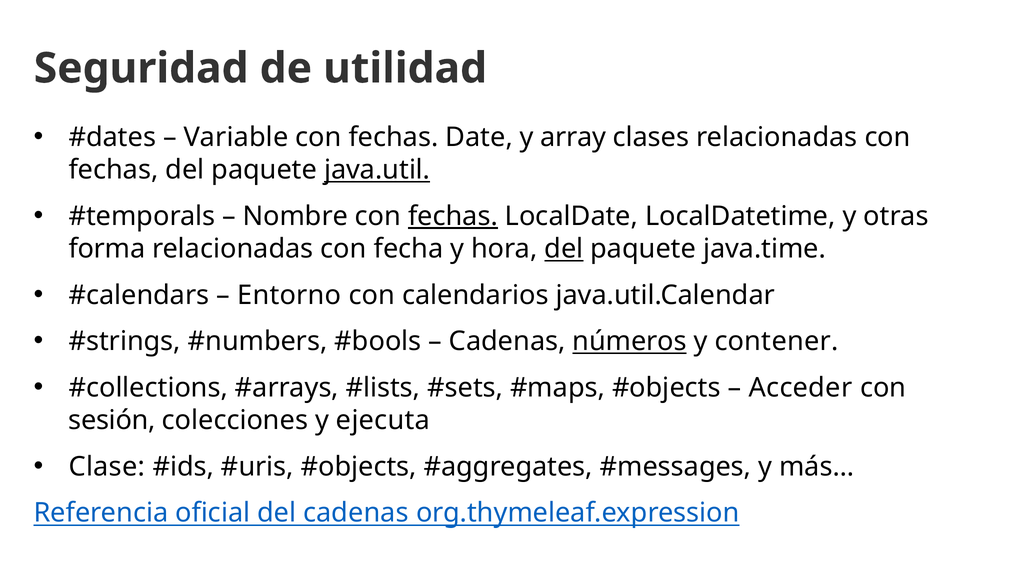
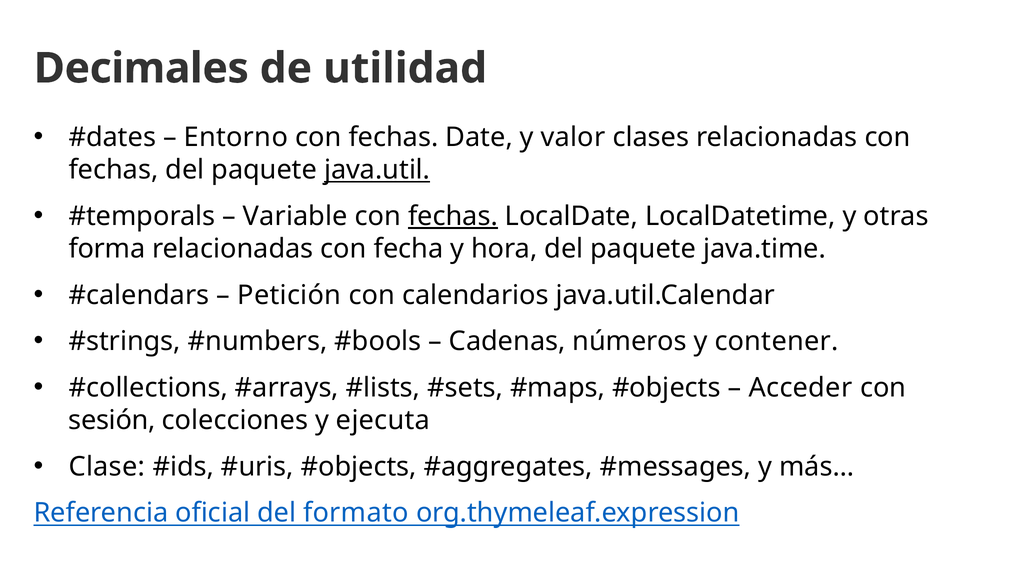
Seguridad: Seguridad -> Decimales
Variable: Variable -> Entorno
array: array -> valor
Nombre: Nombre -> Variable
del at (564, 249) underline: present -> none
Entorno: Entorno -> Petición
números underline: present -> none
del cadenas: cadenas -> formato
